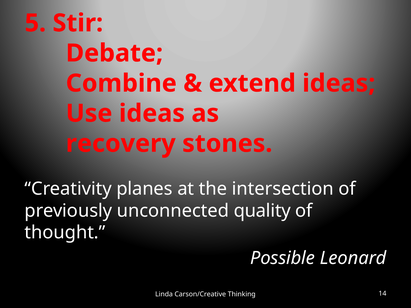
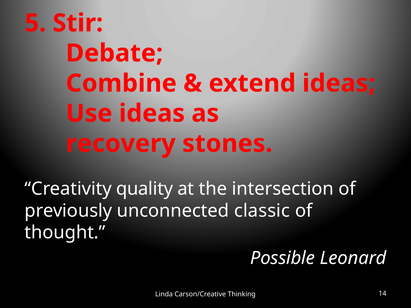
planes: planes -> quality
quality: quality -> classic
